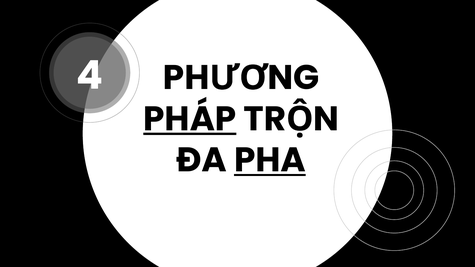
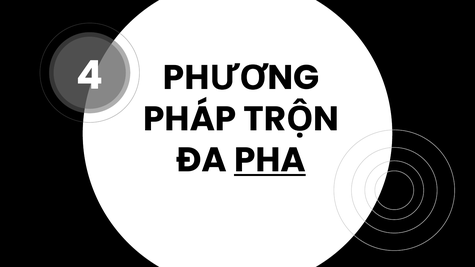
PHÁP underline: present -> none
